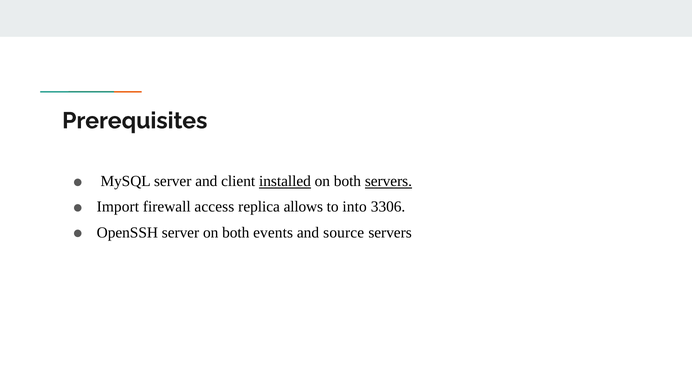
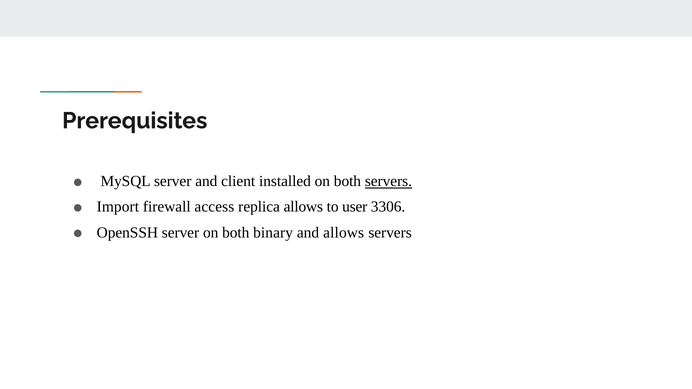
installed underline: present -> none
into: into -> user
events: events -> binary
and source: source -> allows
